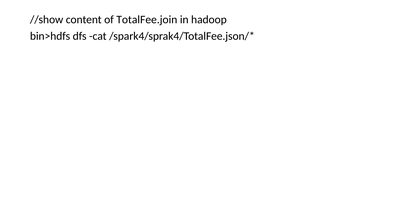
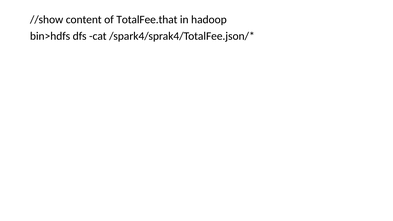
TotalFee.join: TotalFee.join -> TotalFee.that
